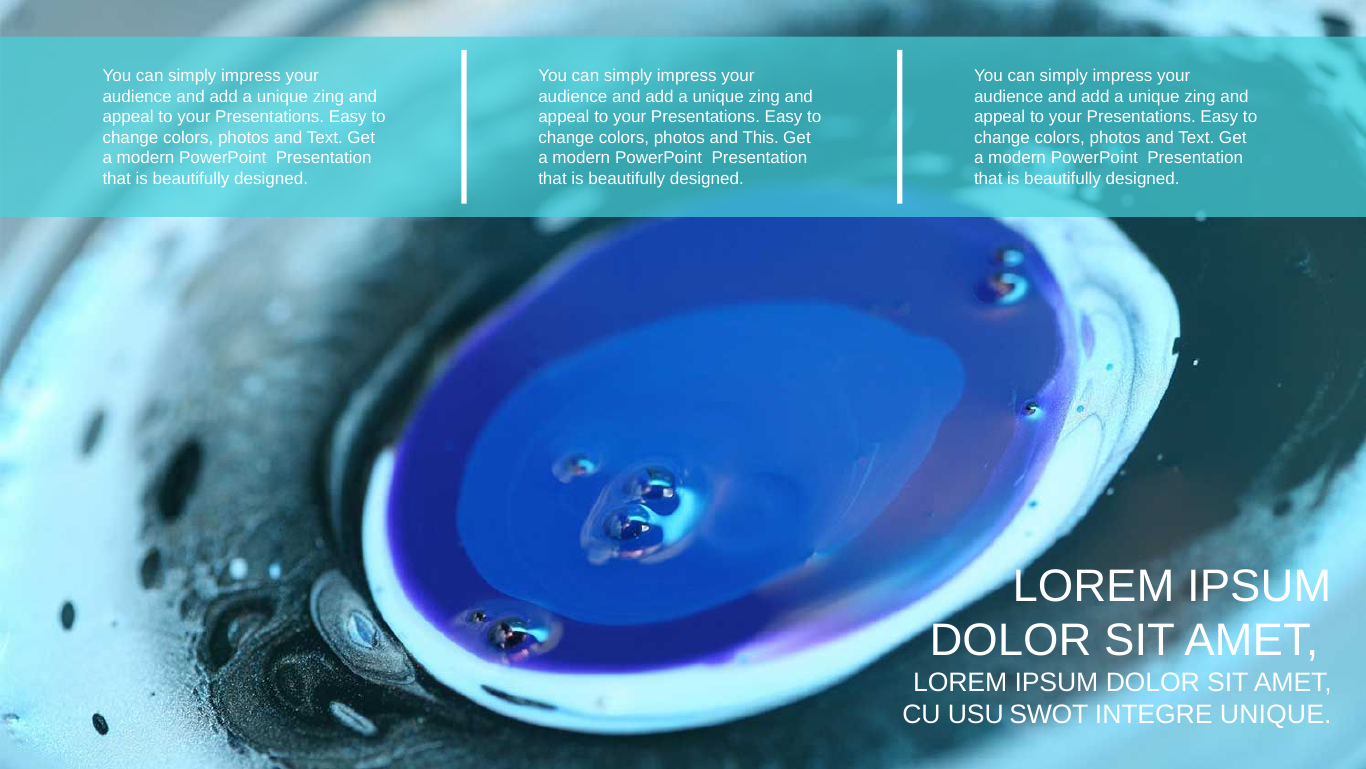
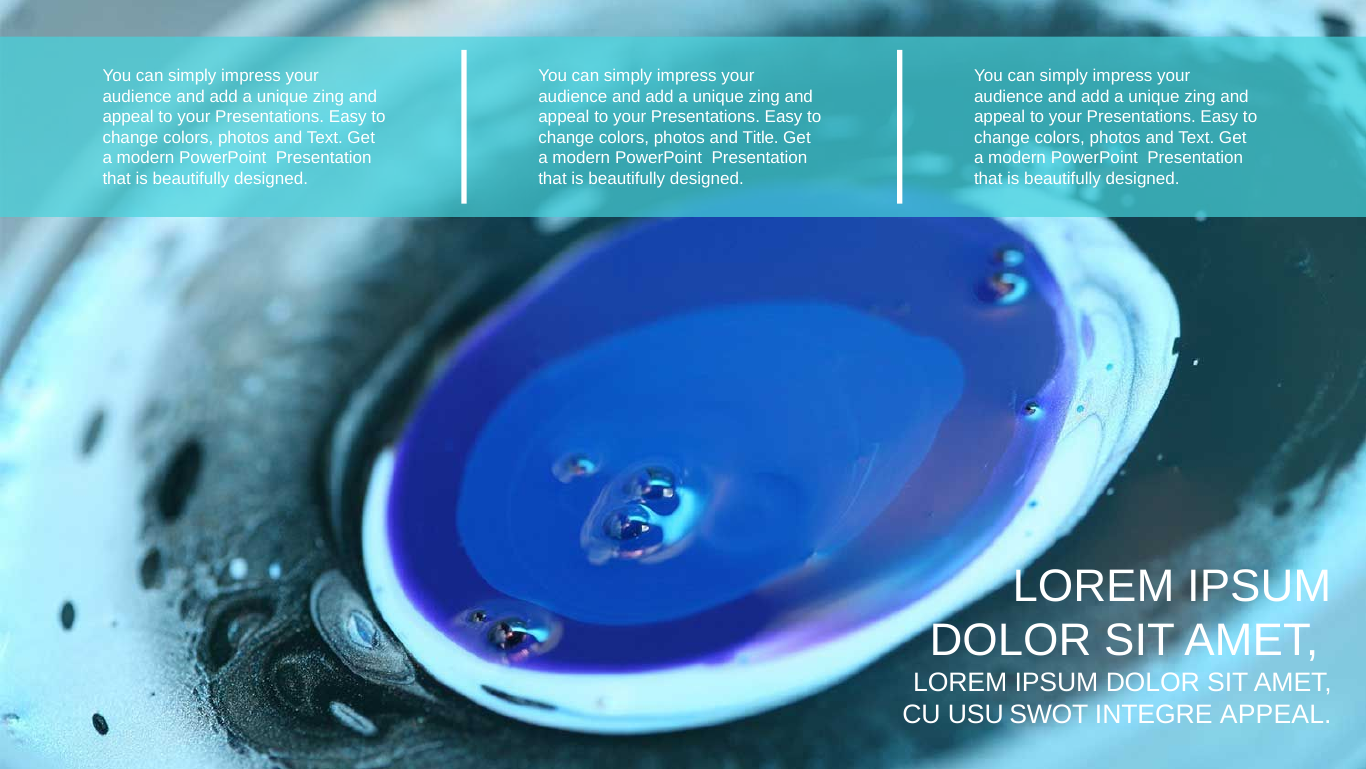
This: This -> Title
INTEGRE UNIQUE: UNIQUE -> APPEAL
